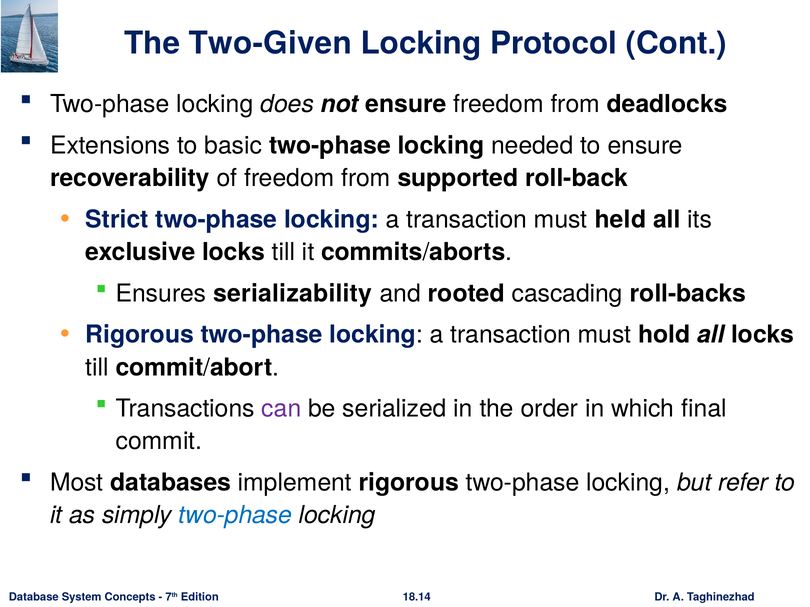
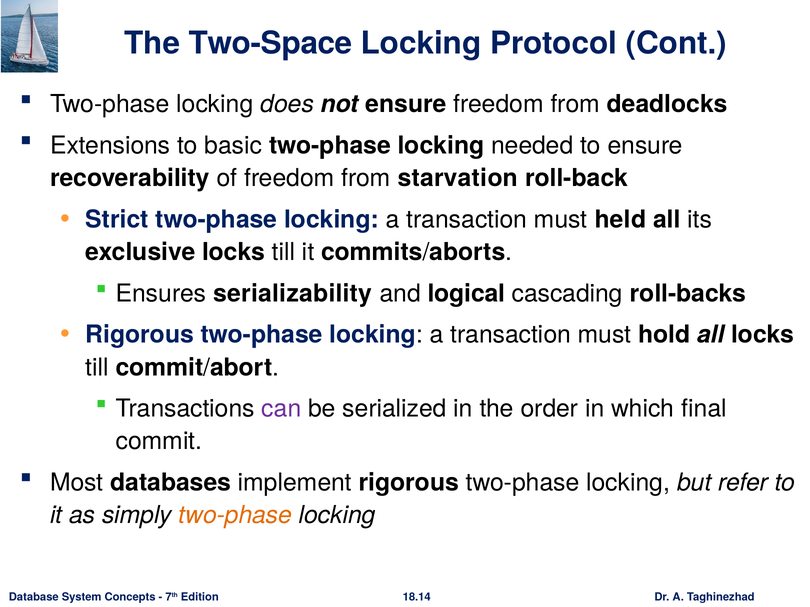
Two-Given: Two-Given -> Two-Space
supported: supported -> starvation
rooted: rooted -> logical
two-phase at (235, 516) colour: blue -> orange
